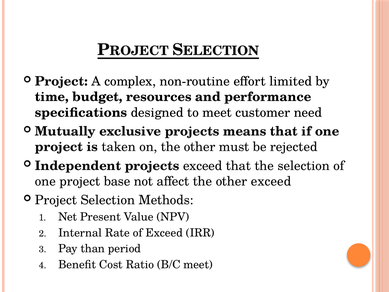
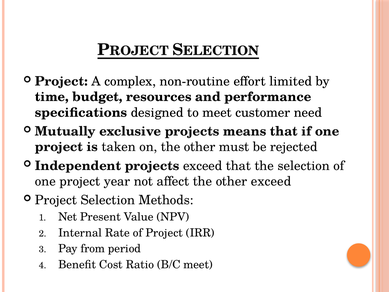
base: base -> year
of Exceed: Exceed -> Project
than: than -> from
